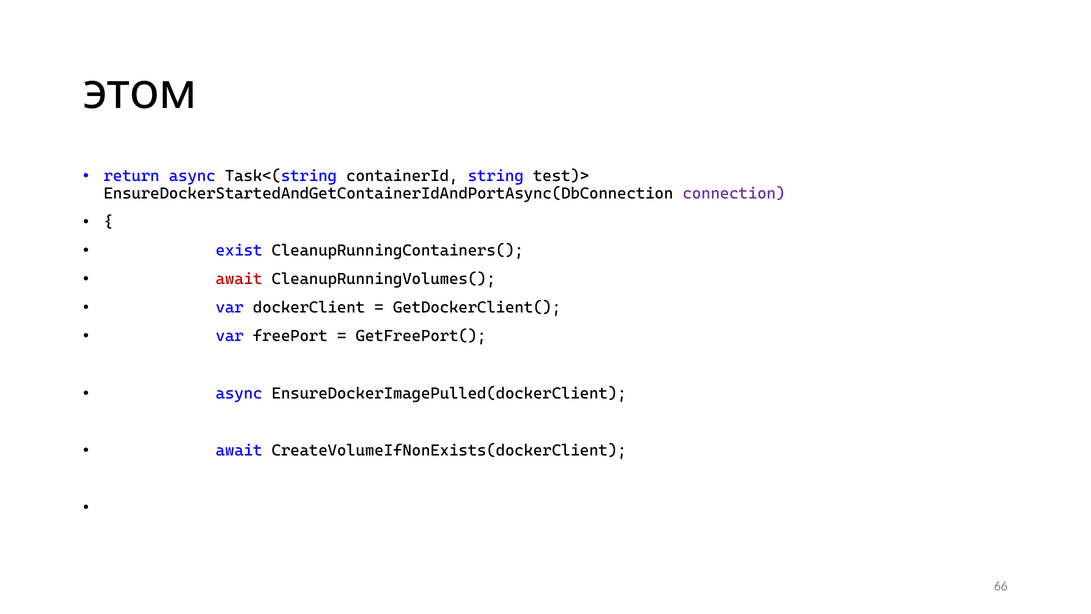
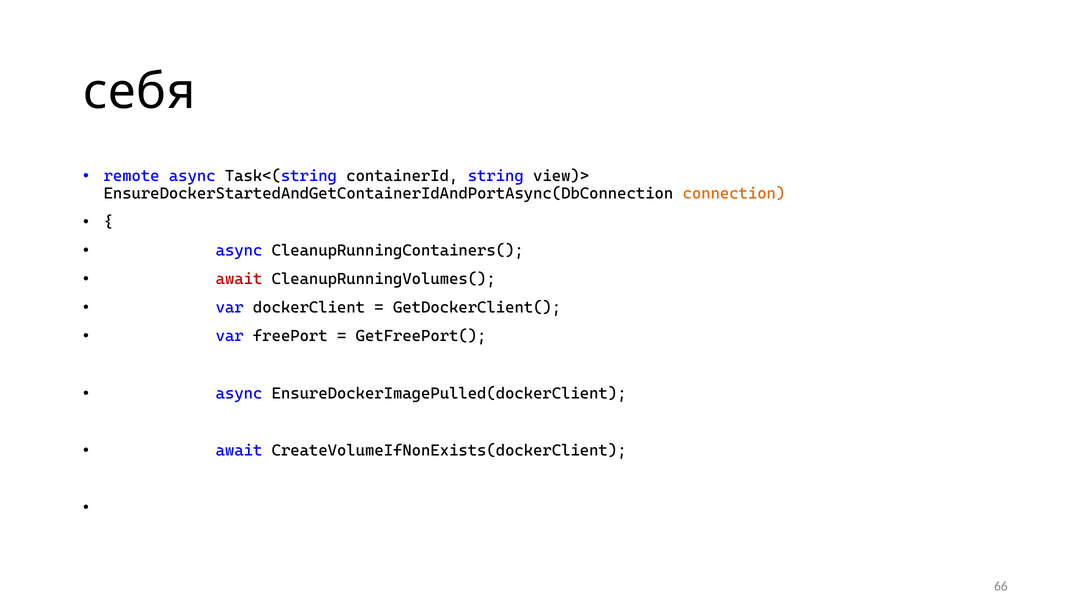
этом: этом -> себя
return: return -> remote
test)>: test)> -> view)>
connection colour: purple -> orange
exist at (239, 250): exist -> async
